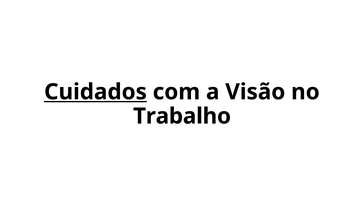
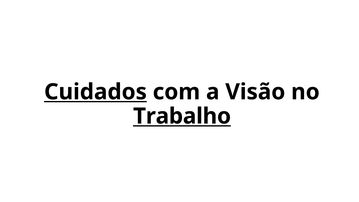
Trabalho underline: none -> present
